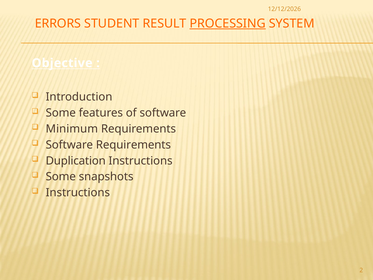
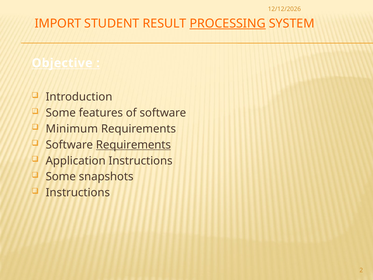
ERRORS: ERRORS -> IMPORT
Requirements at (133, 145) underline: none -> present
Duplication: Duplication -> Application
